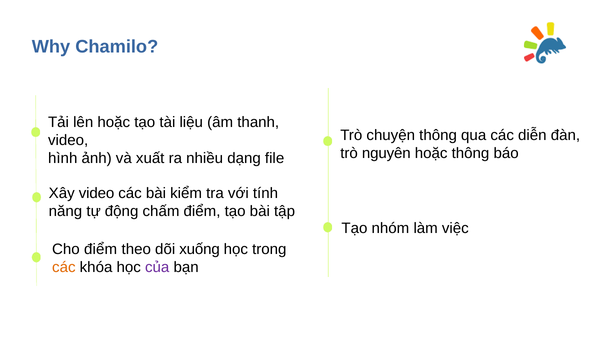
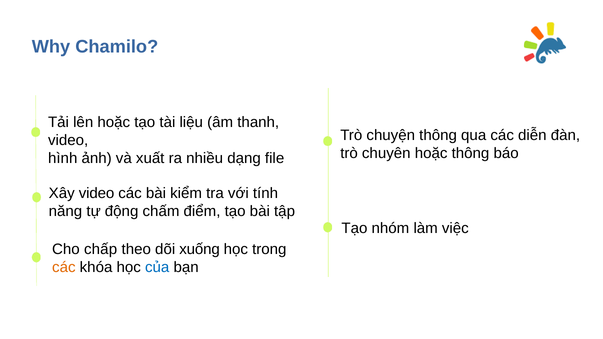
nguyên: nguyên -> chuyên
Cho điểm: điểm -> chấp
của colour: purple -> blue
